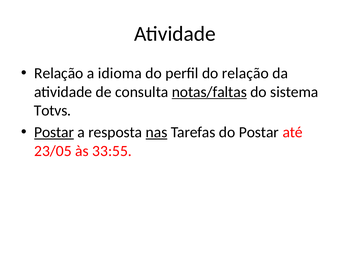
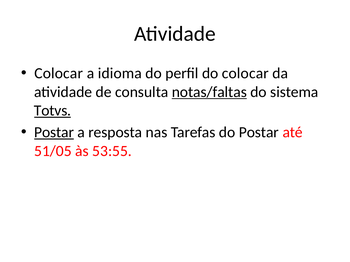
Relação at (59, 73): Relação -> Colocar
do relação: relação -> colocar
Totvs underline: none -> present
nas underline: present -> none
23/05: 23/05 -> 51/05
33:55: 33:55 -> 53:55
